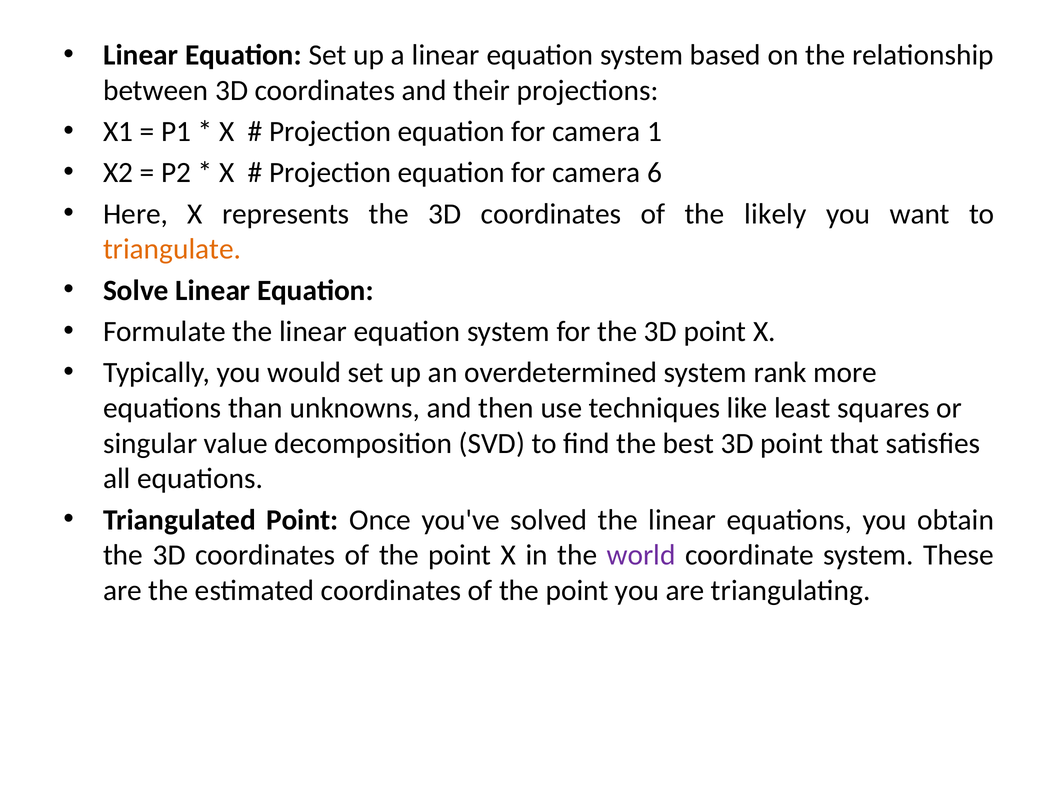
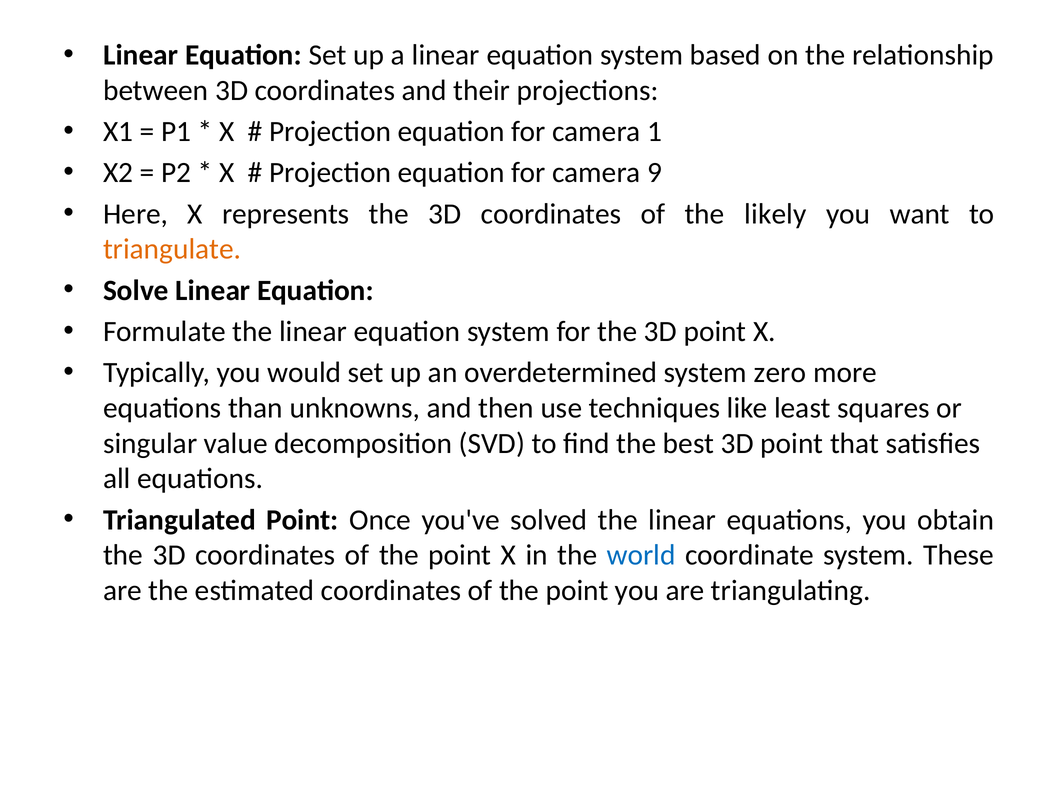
6: 6 -> 9
rank: rank -> zero
world colour: purple -> blue
